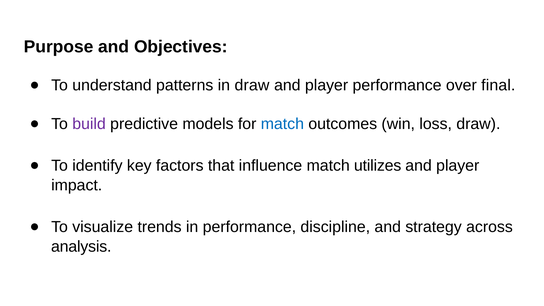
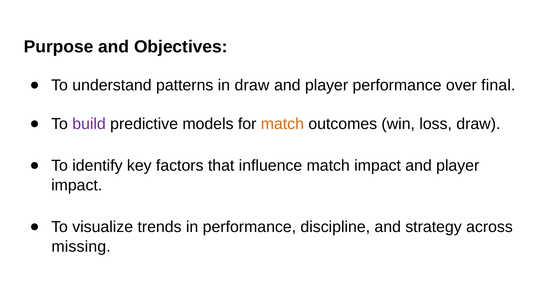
match at (282, 124) colour: blue -> orange
match utilizes: utilizes -> impact
analysis: analysis -> missing
